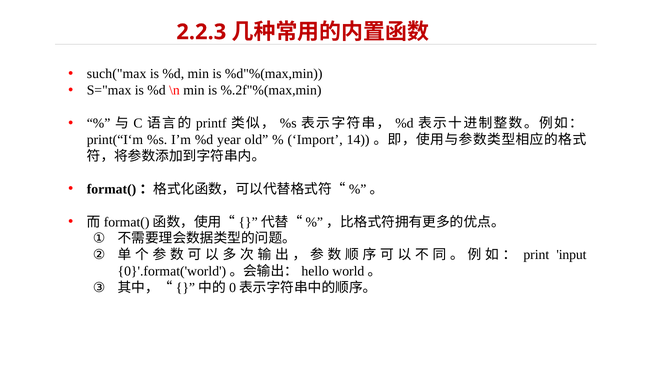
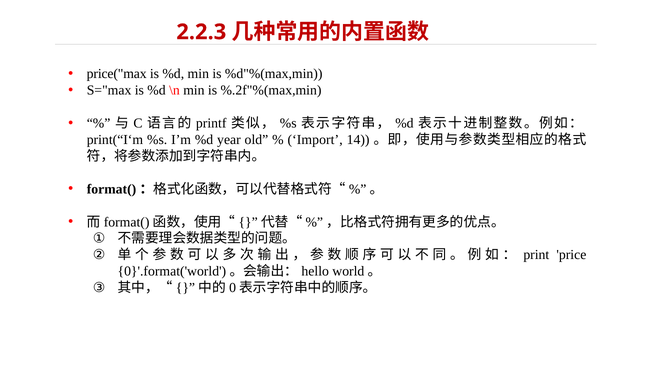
such("max: such("max -> price("max
input: input -> price
